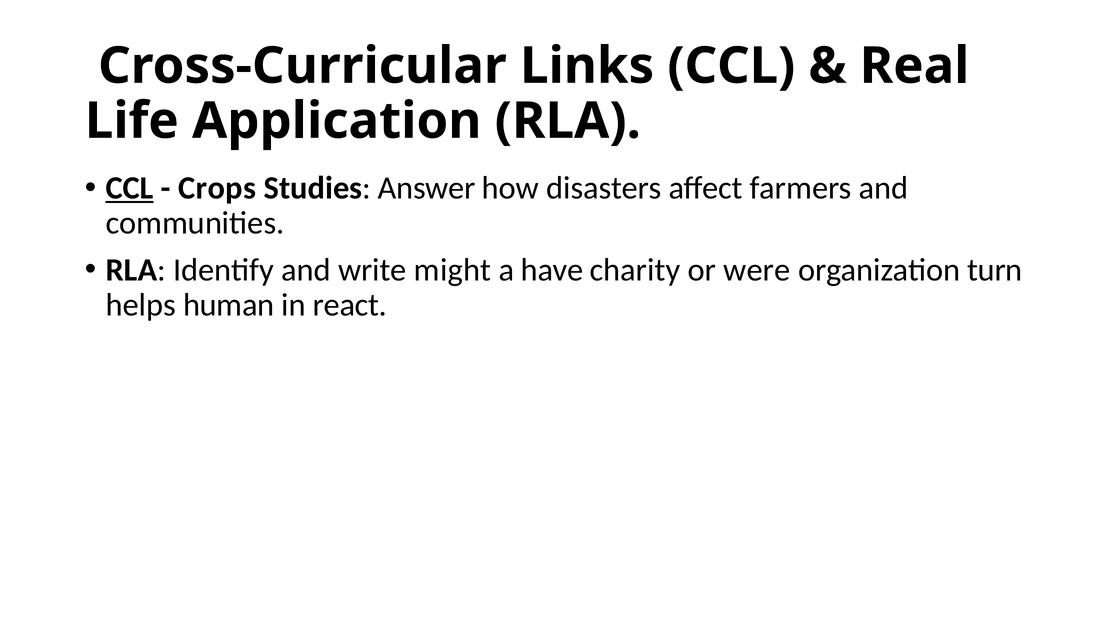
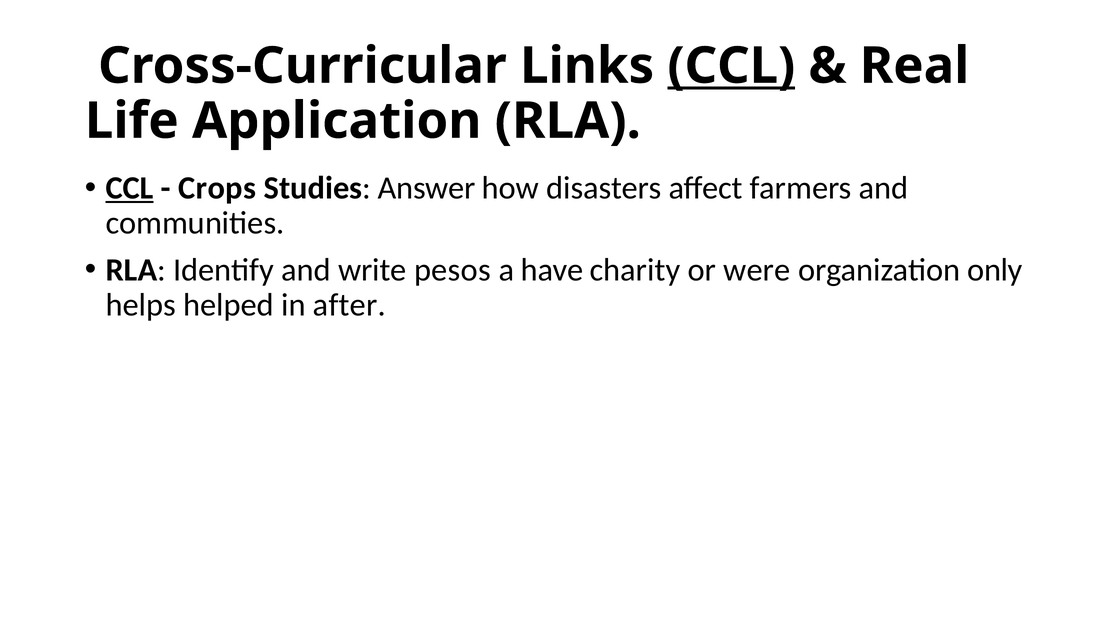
CCL at (731, 66) underline: none -> present
might: might -> pesos
turn: turn -> only
human: human -> helped
react: react -> after
